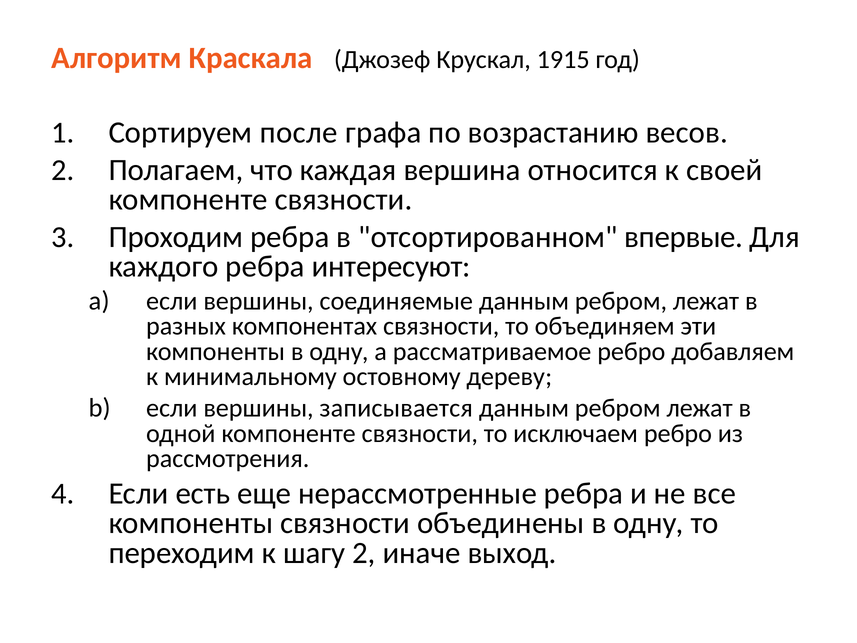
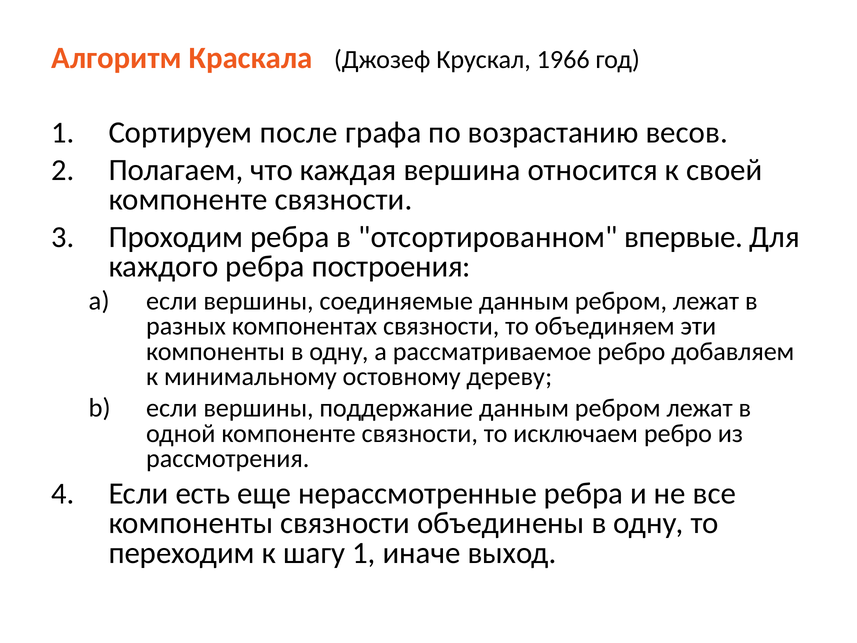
1915: 1915 -> 1966
интересуют: интересуют -> построения
записывается: записывается -> поддержание
шагу 2: 2 -> 1
